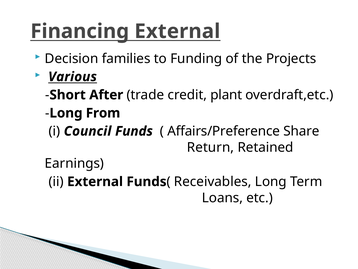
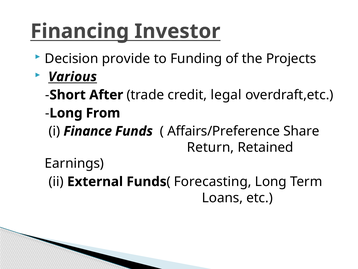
Financing External: External -> Investor
families: families -> provide
plant: plant -> legal
Council: Council -> Finance
Receivables: Receivables -> Forecasting
